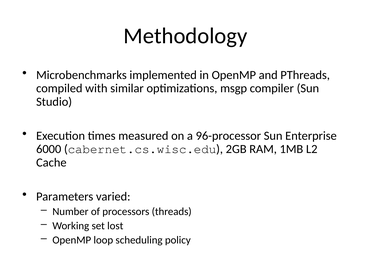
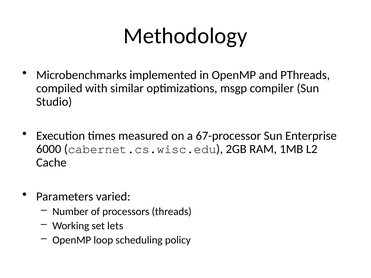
96-processor: 96-processor -> 67-processor
lost: lost -> lets
